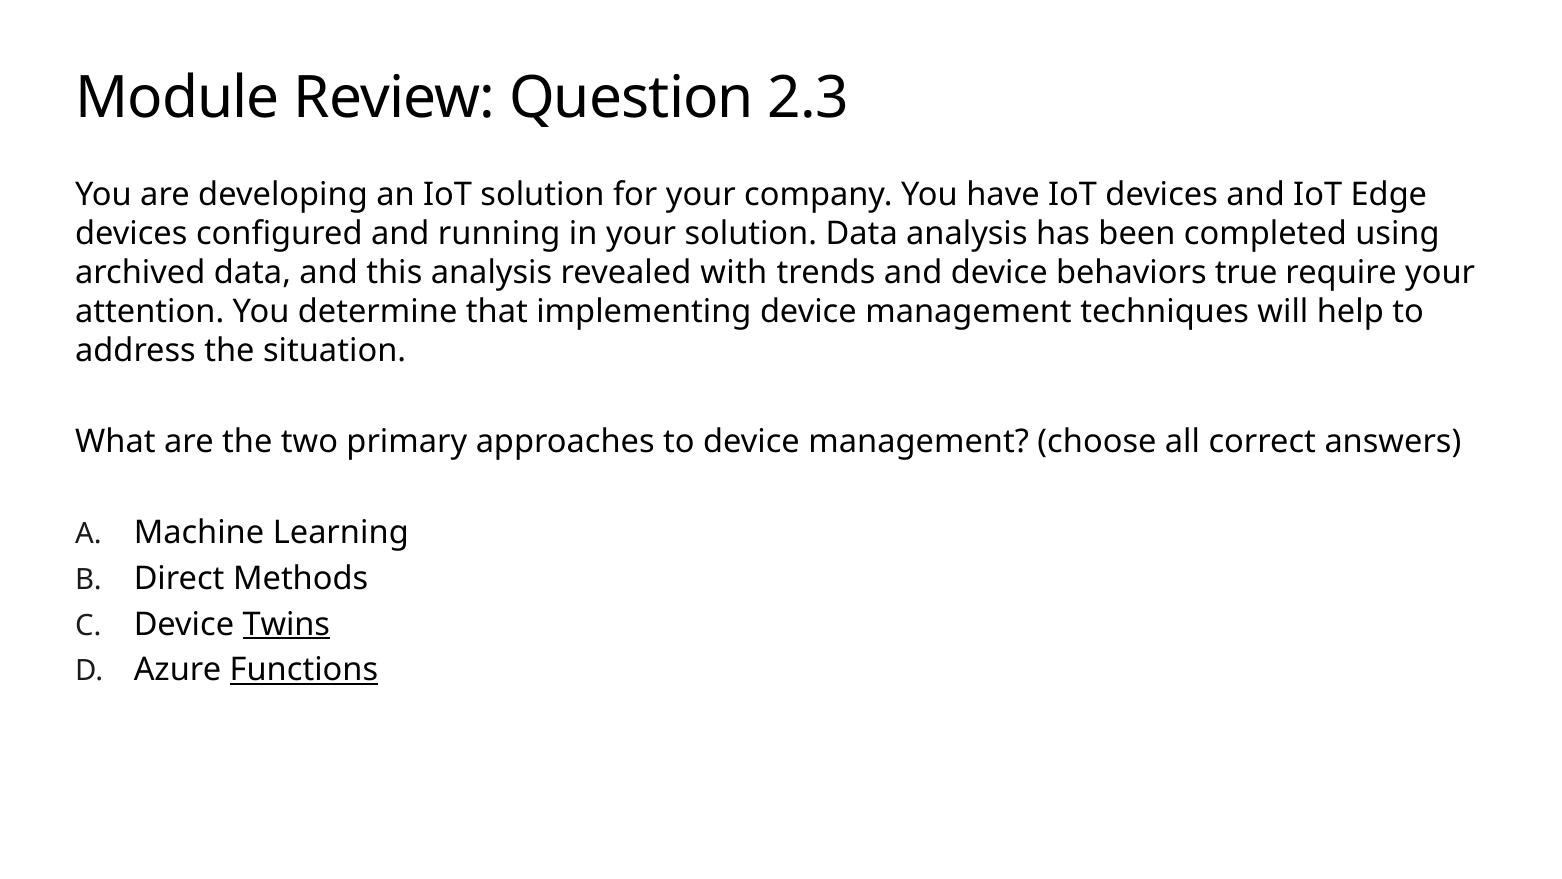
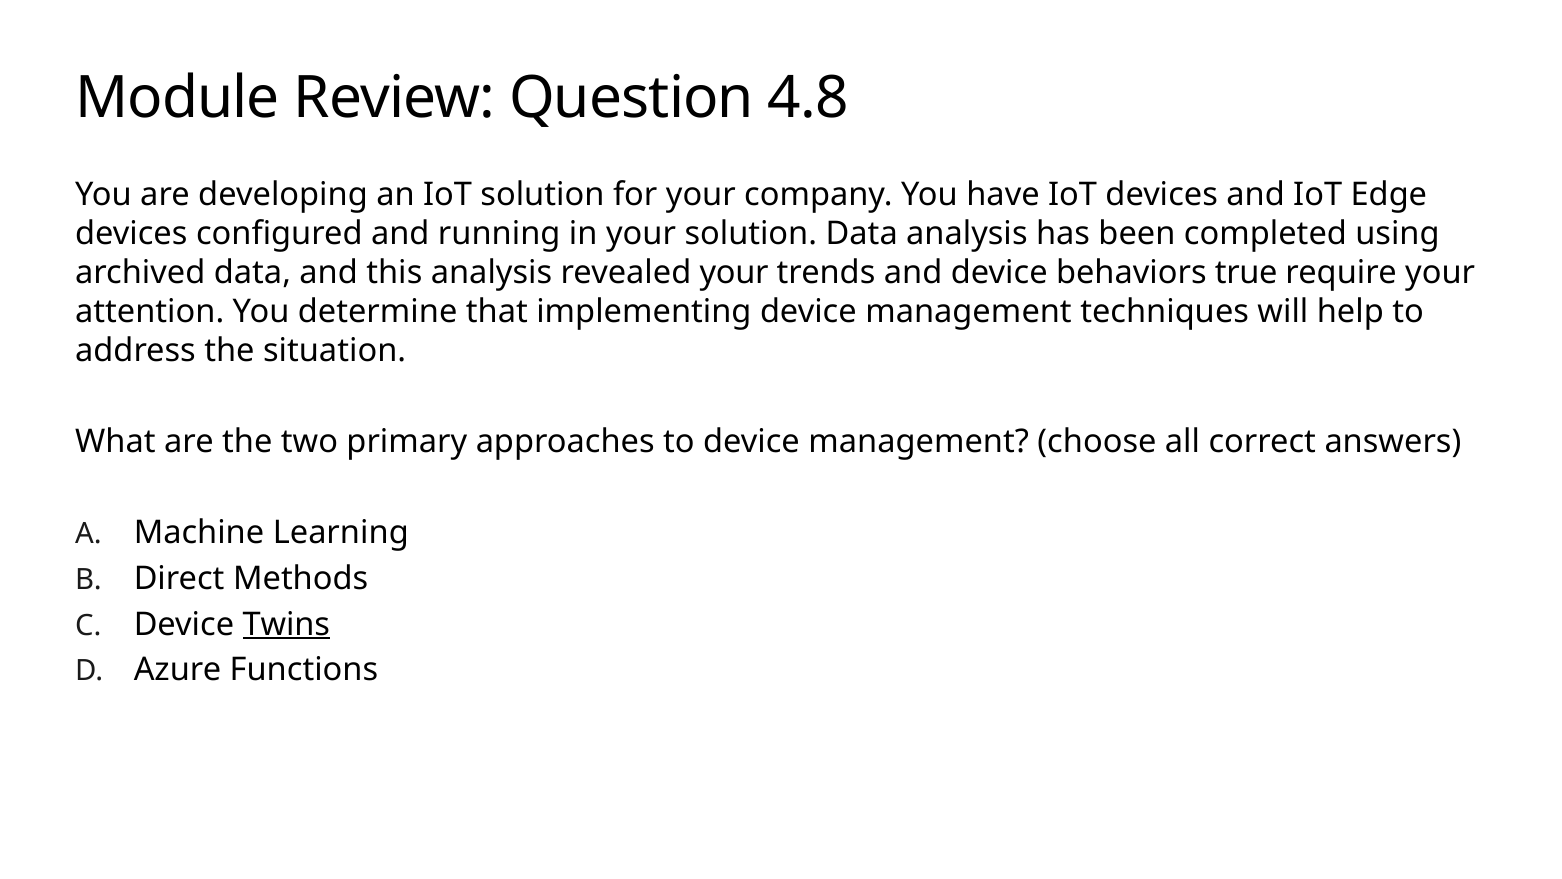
2.3: 2.3 -> 4.8
revealed with: with -> your
Functions underline: present -> none
